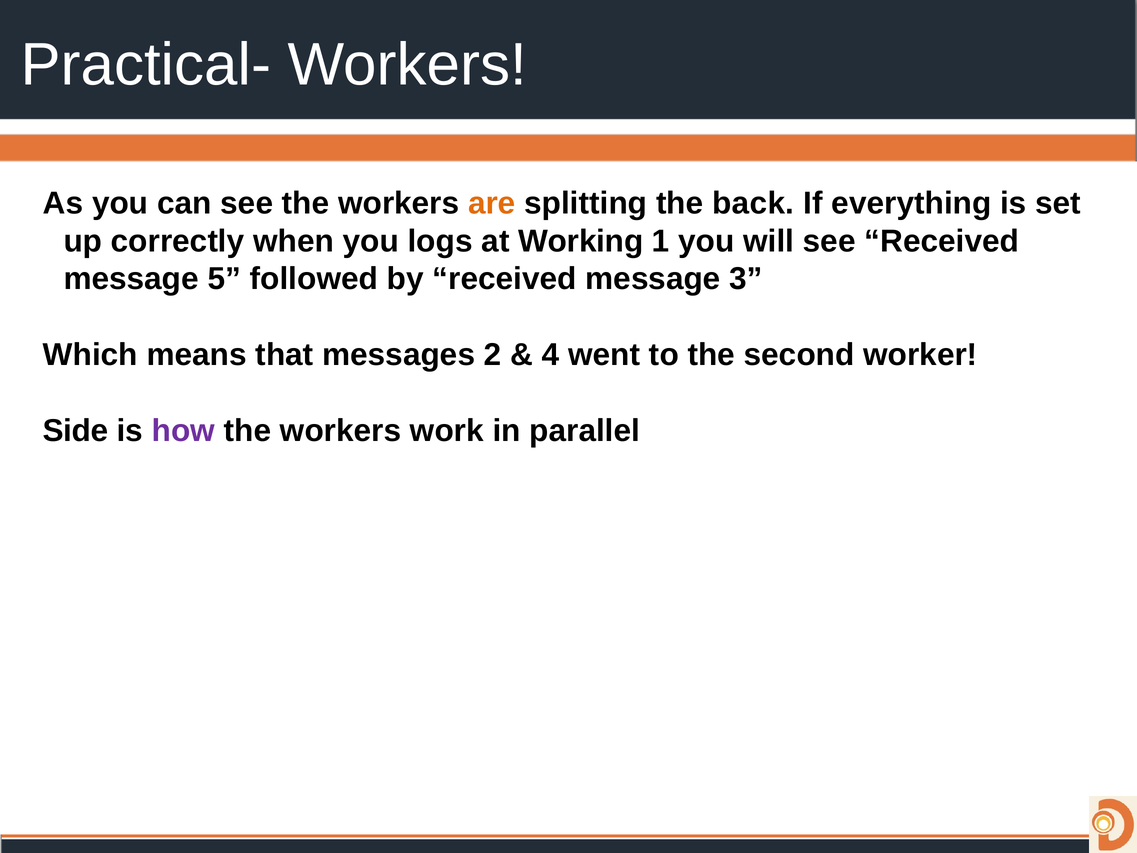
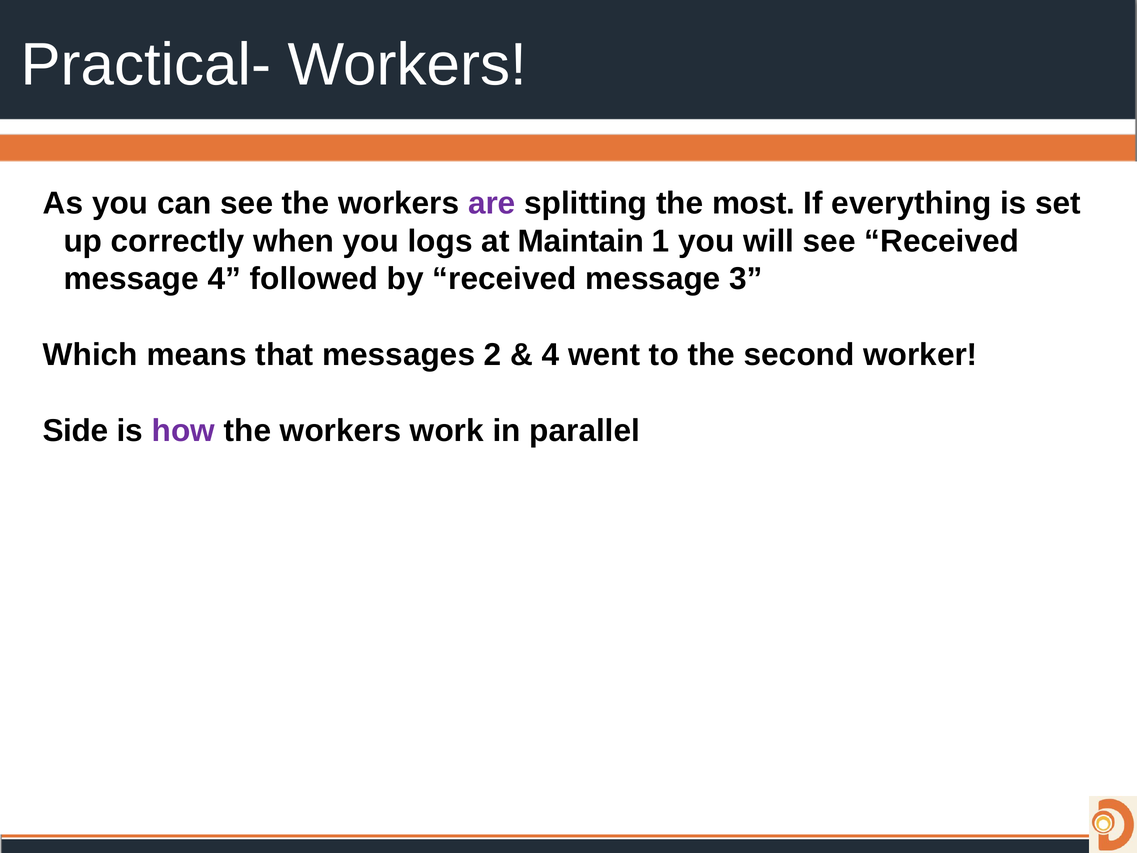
are colour: orange -> purple
back: back -> most
Working: Working -> Maintain
message 5: 5 -> 4
